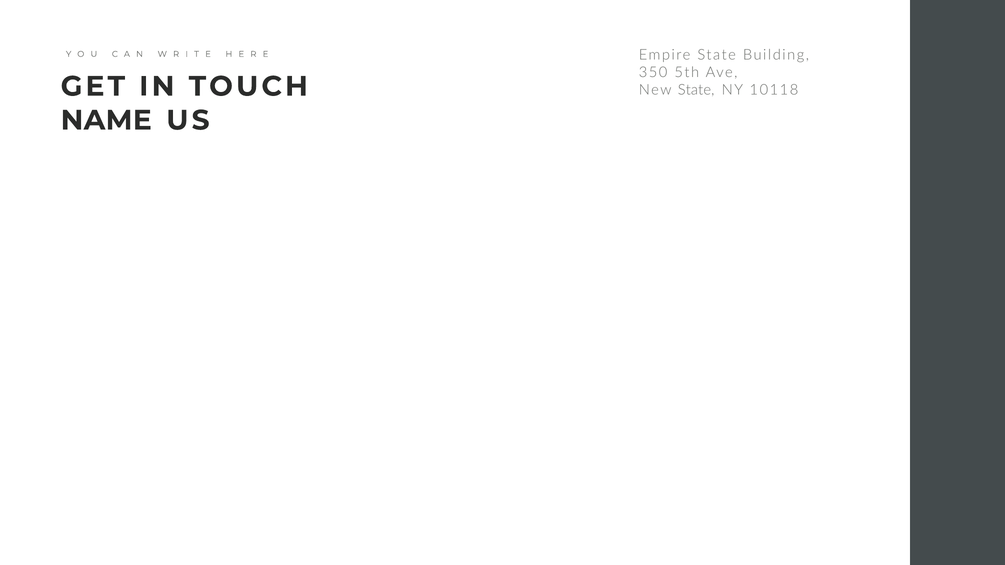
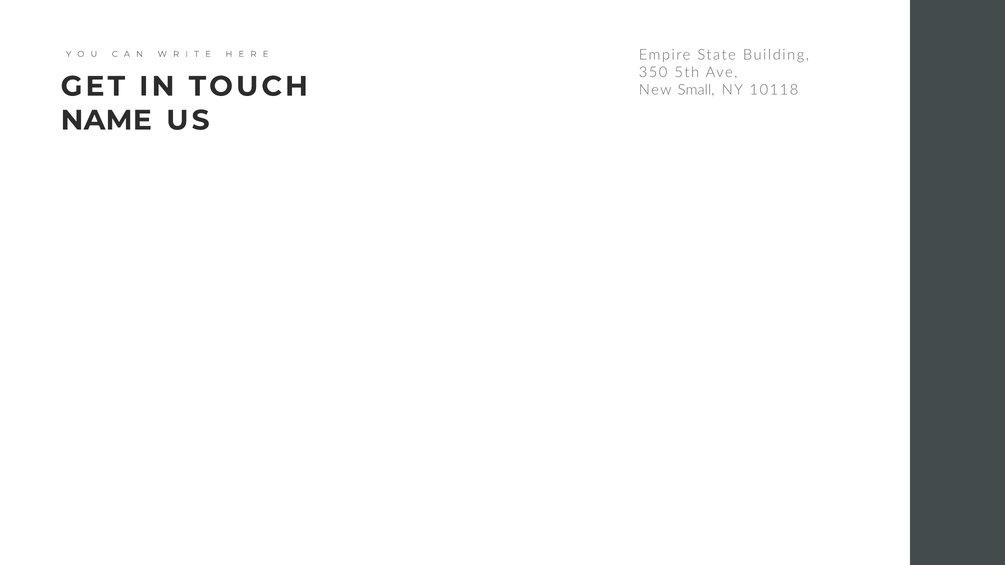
New State: State -> Small
